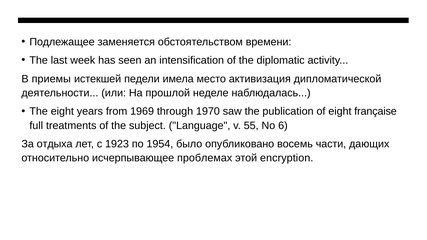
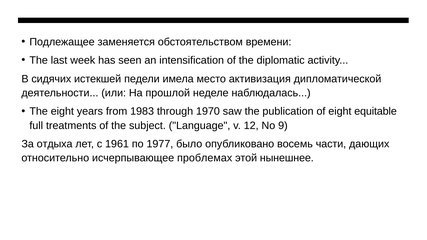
приемы: приемы -> сидячих
1969: 1969 -> 1983
française: française -> equitable
55: 55 -> 12
6: 6 -> 9
1923: 1923 -> 1961
1954: 1954 -> 1977
encryption: encryption -> нынешнее
